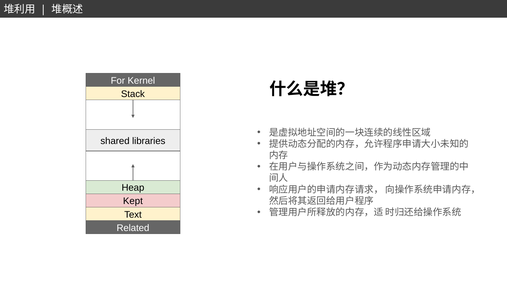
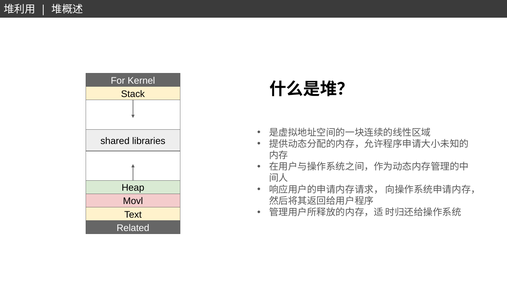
Kept: Kept -> Movl
